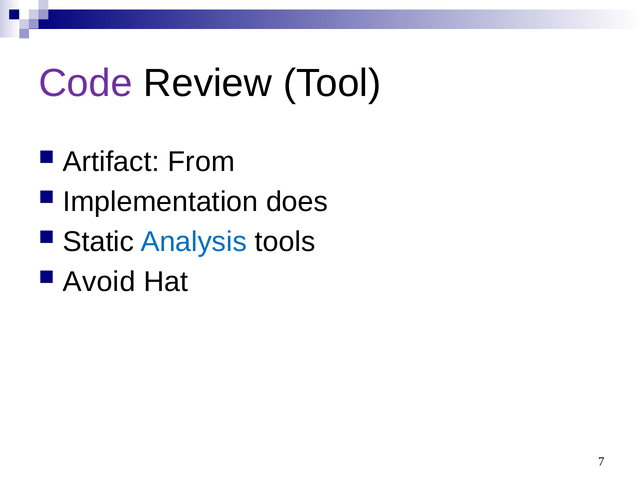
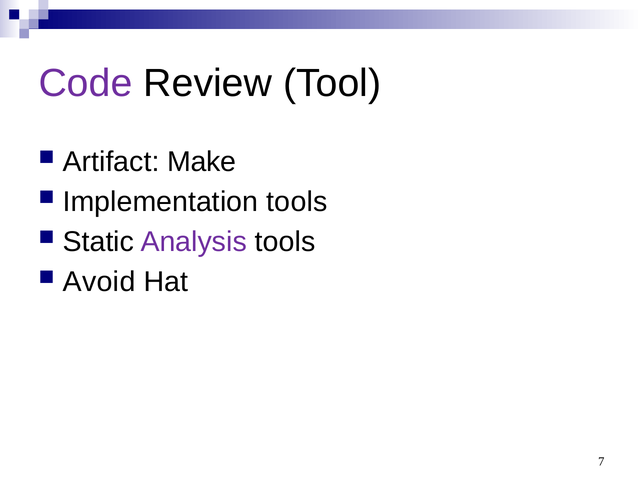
From: From -> Make
Implementation does: does -> tools
Analysis colour: blue -> purple
